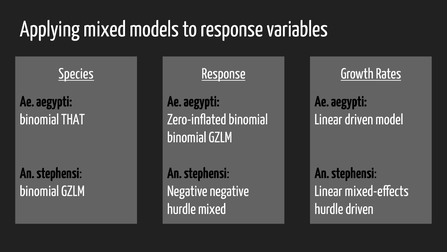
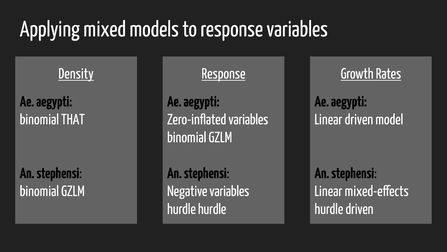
Species: Species -> Density
Zero-inflated binomial: binomial -> variables
Negative negative: negative -> variables
hurdle mixed: mixed -> hurdle
